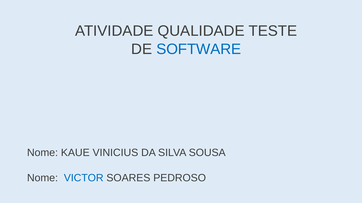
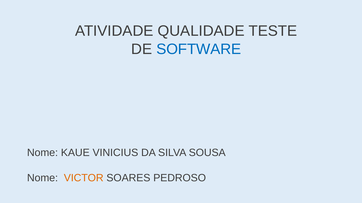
VICTOR colour: blue -> orange
